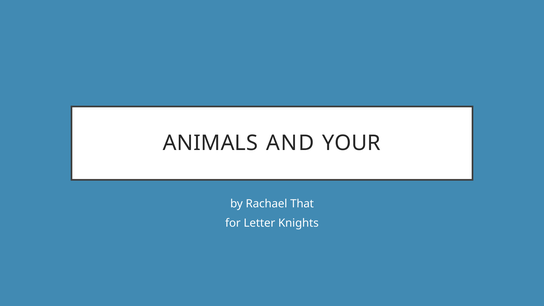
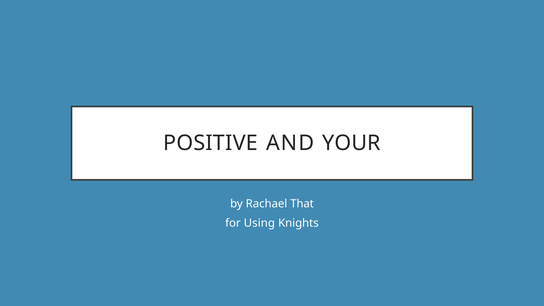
ANIMALS: ANIMALS -> POSITIVE
Letter: Letter -> Using
